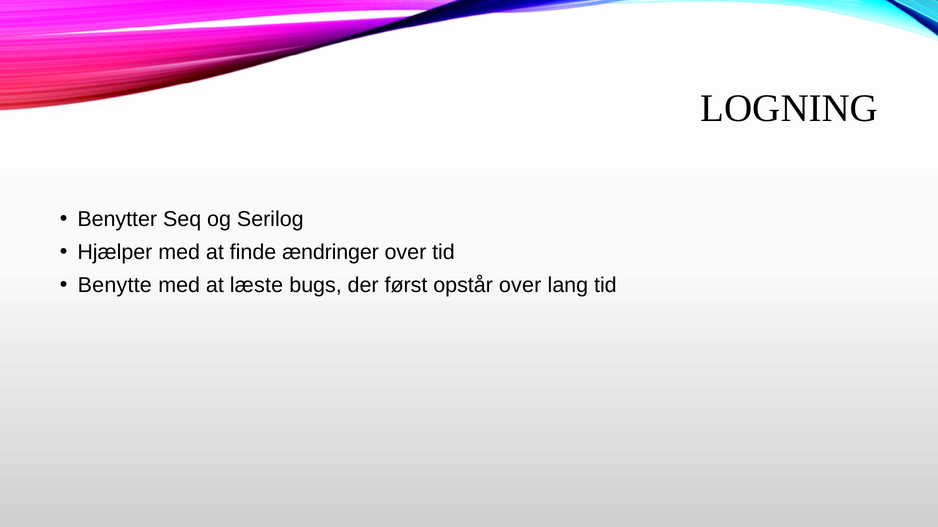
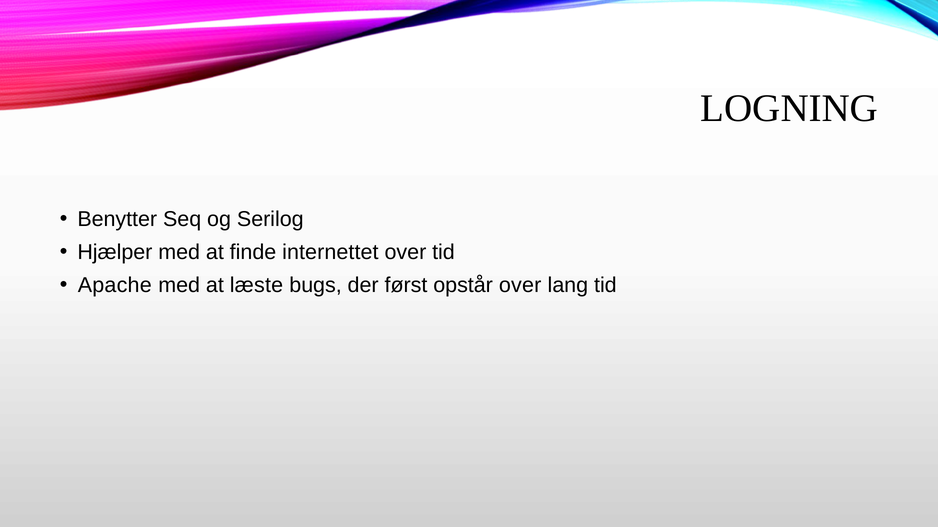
ændringer: ændringer -> internettet
Benytte: Benytte -> Apache
